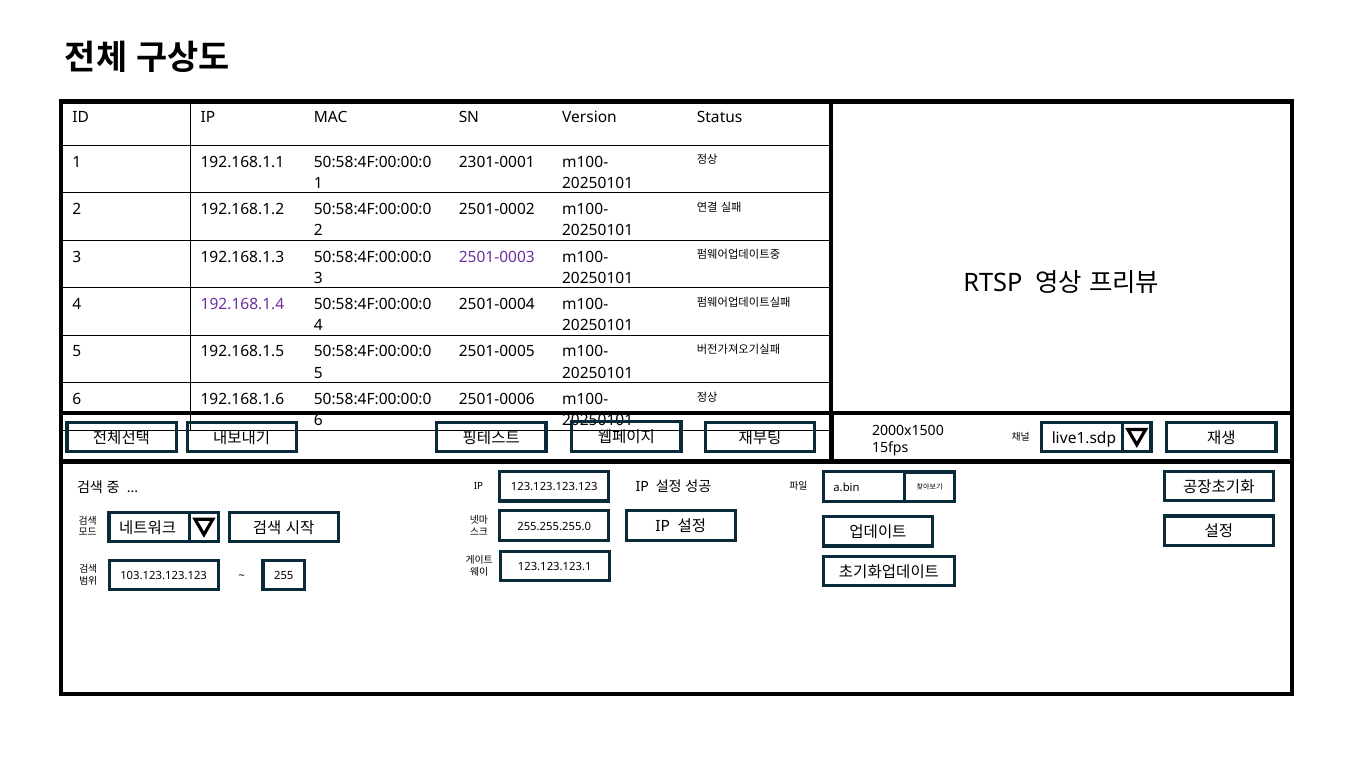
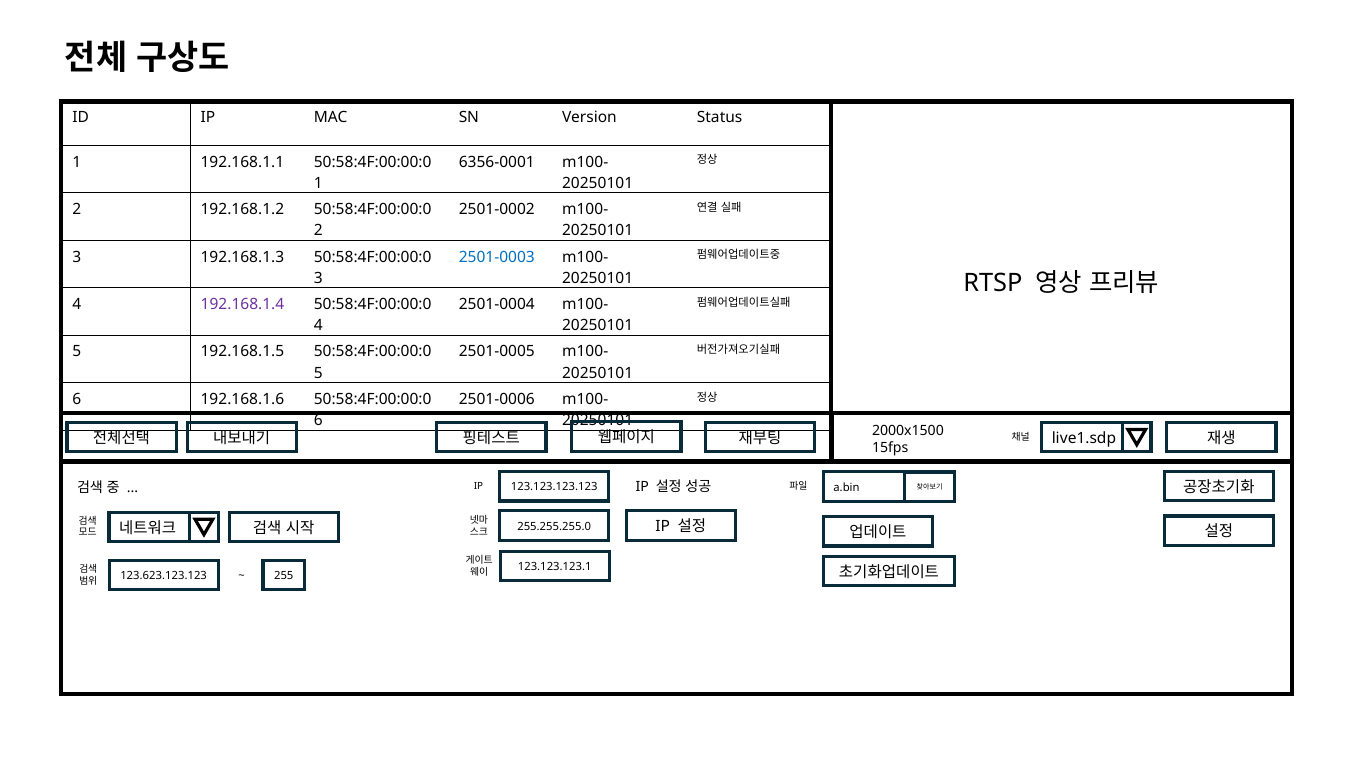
2301-0001: 2301-0001 -> 6356-0001
2501-0003 colour: purple -> blue
103.123.123.123: 103.123.123.123 -> 123.623.123.123
